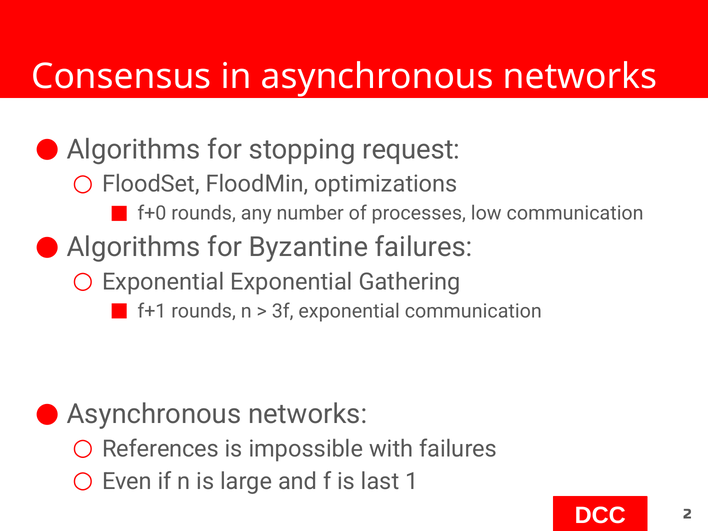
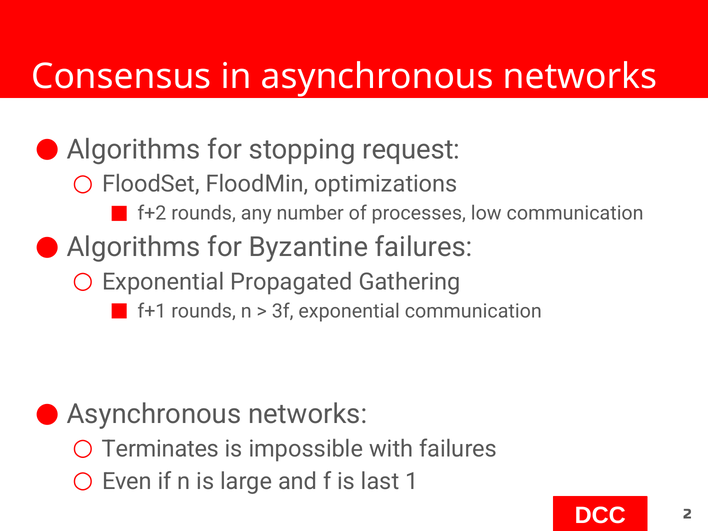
f+0: f+0 -> f+2
Exponential Exponential: Exponential -> Propagated
References: References -> Terminates
